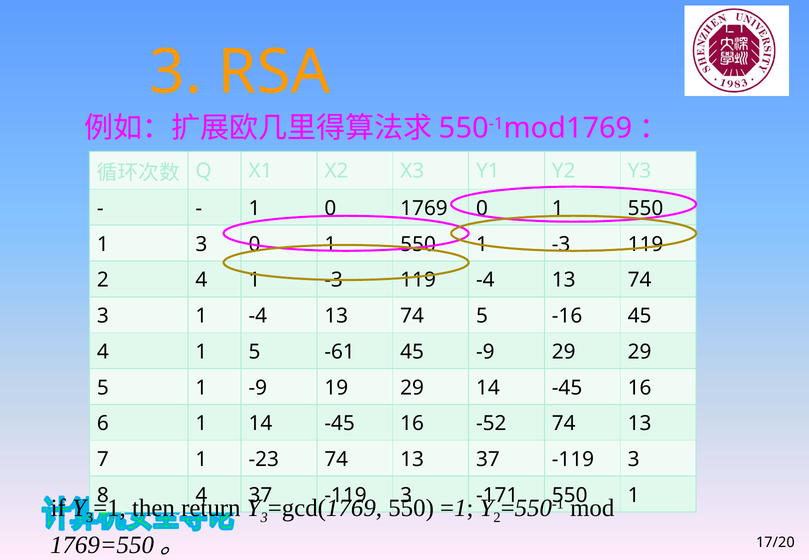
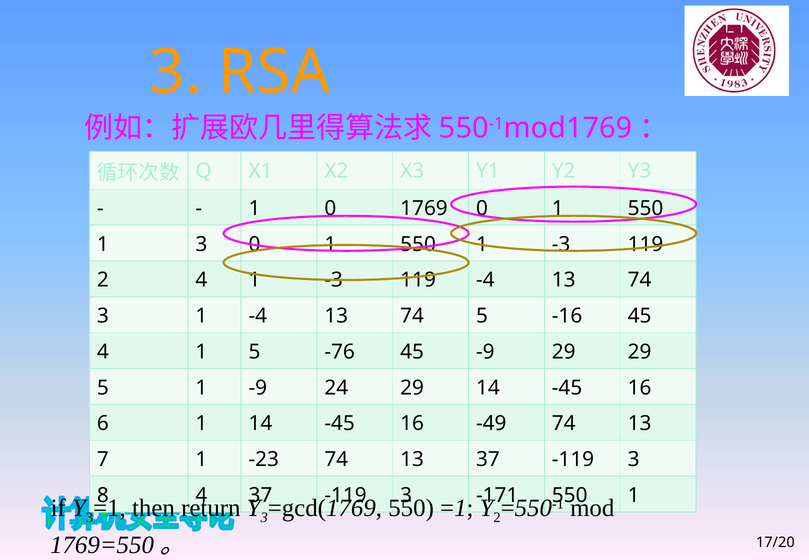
-61: -61 -> -76
19: 19 -> 24
-52: -52 -> -49
